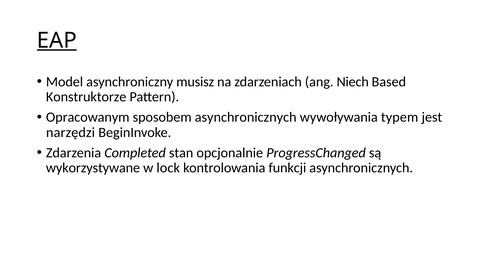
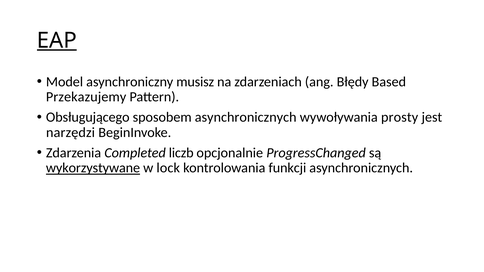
Niech: Niech -> Błędy
Konstruktorze: Konstruktorze -> Przekazujemy
Opracowanym: Opracowanym -> Obsługującego
typem: typem -> prosty
stan: stan -> liczb
wykorzystywane underline: none -> present
